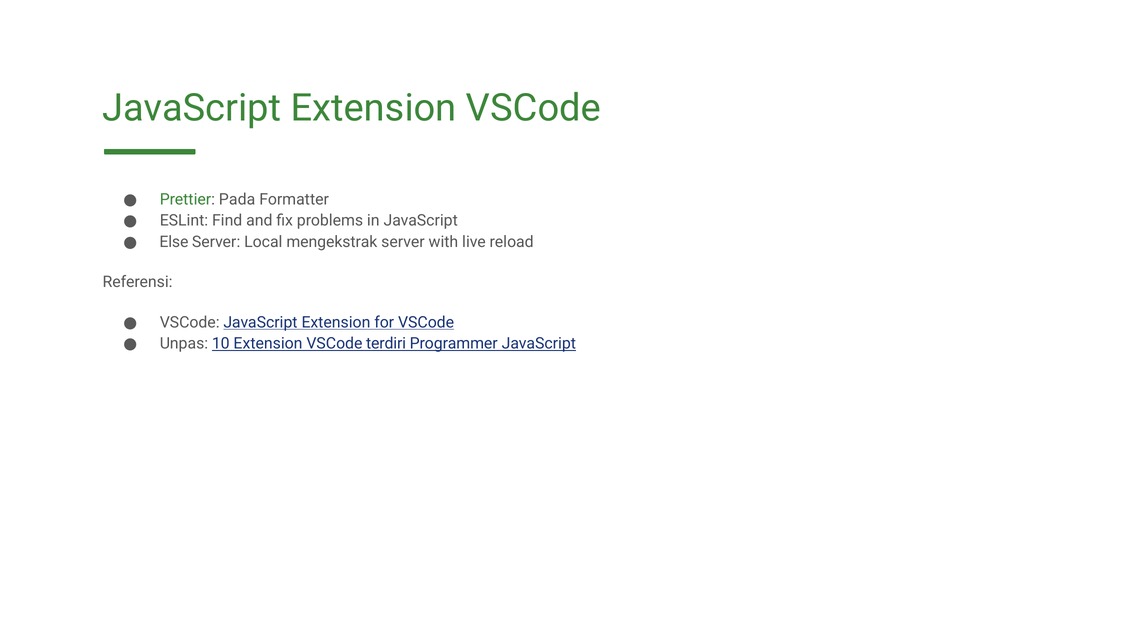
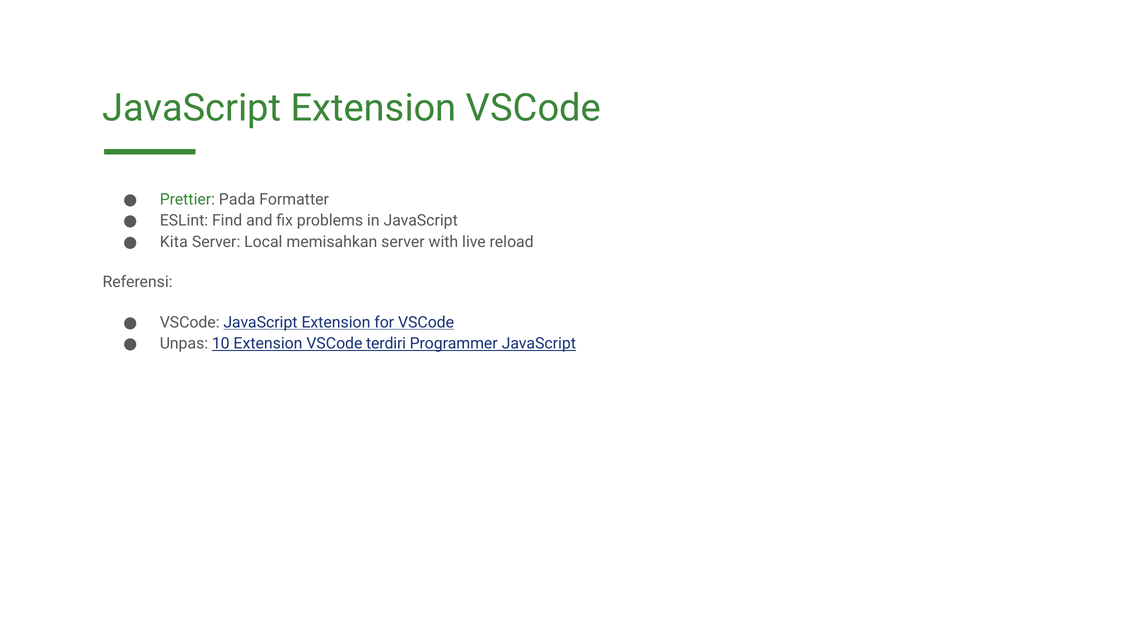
Else: Else -> Kita
mengekstrak: mengekstrak -> memisahkan
